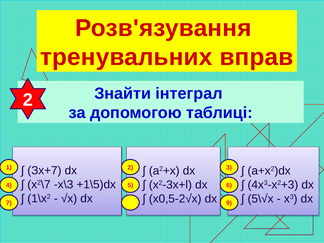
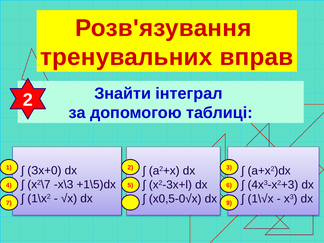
Зх+7: Зх+7 -> Зх+0
x0,5-2√x: x0,5-2√x -> x0,5-0√x
5\√x: 5\√x -> 1\√x
